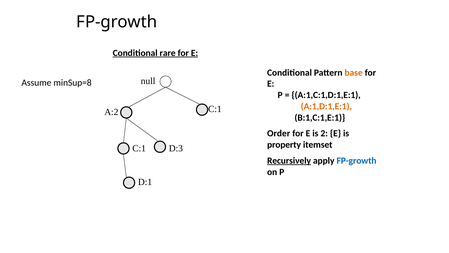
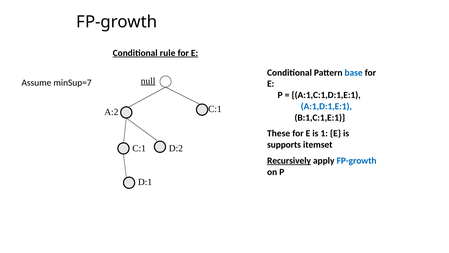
rare: rare -> rule
base colour: orange -> blue
null underline: none -> present
minSup=8: minSup=8 -> minSup=7
A:1,D:1,E:1 colour: orange -> blue
Order: Order -> These
2: 2 -> 1
property: property -> supports
D:3: D:3 -> D:2
